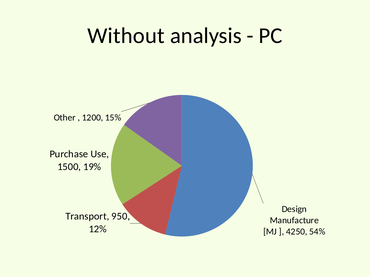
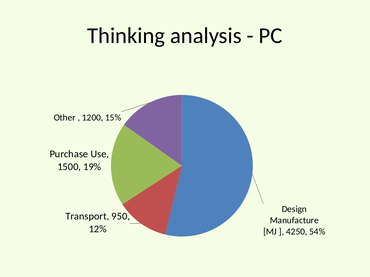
Without: Without -> Thinking
